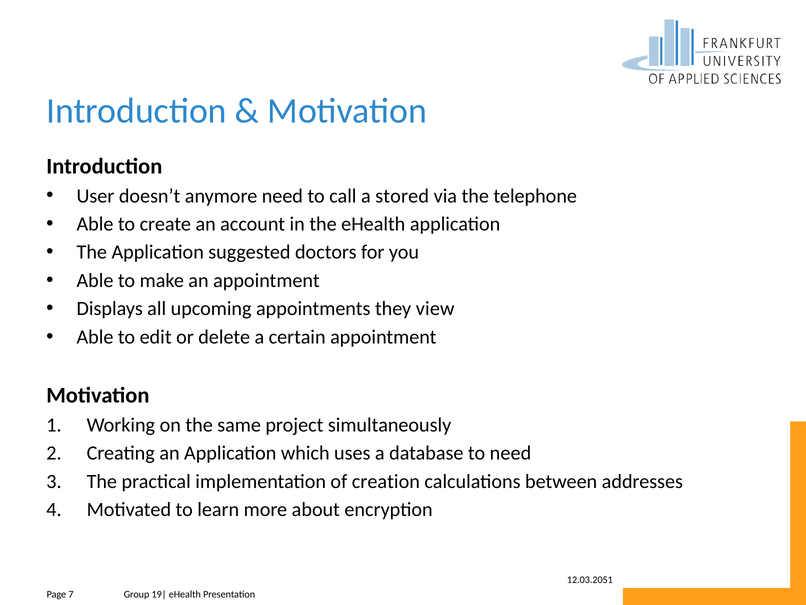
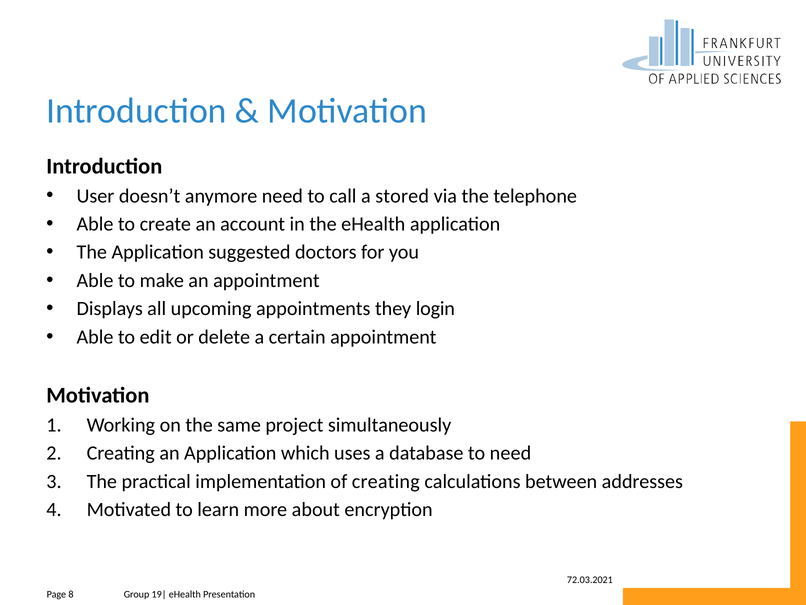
view: view -> login
of creation: creation -> creating
12.03.2051: 12.03.2051 -> 72.03.2021
7: 7 -> 8
